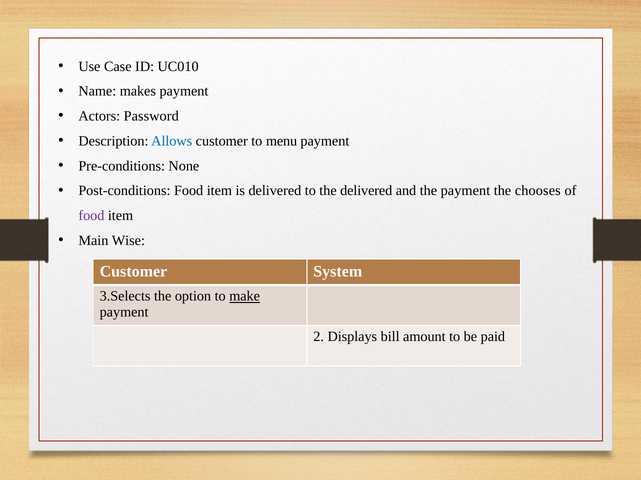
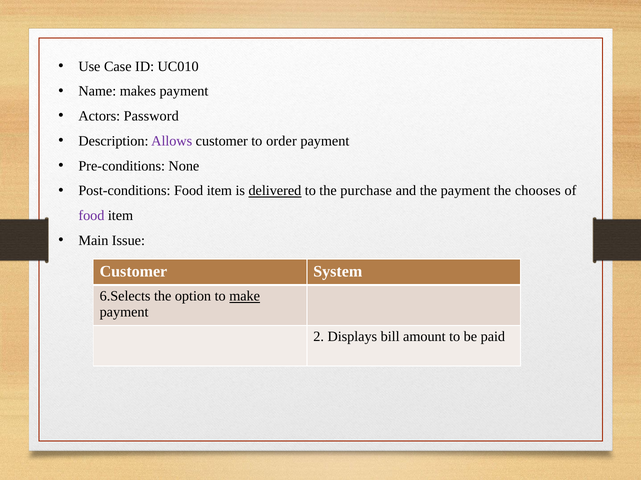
Allows colour: blue -> purple
menu: menu -> order
delivered at (275, 191) underline: none -> present
the delivered: delivered -> purchase
Wise: Wise -> Issue
3.Selects: 3.Selects -> 6.Selects
